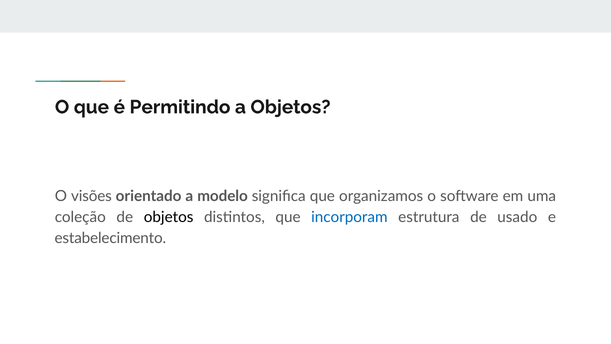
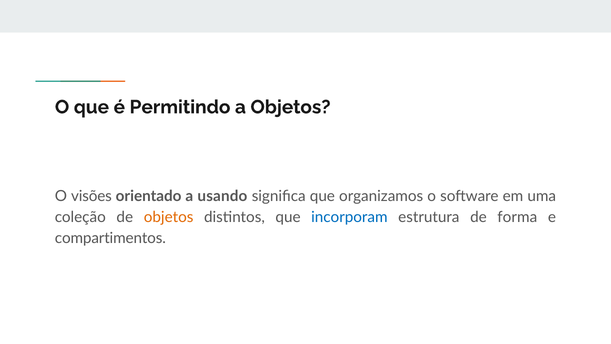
modelo: modelo -> usando
objetos at (169, 217) colour: black -> orange
usado: usado -> forma
estabelecimento: estabelecimento -> compartimentos
